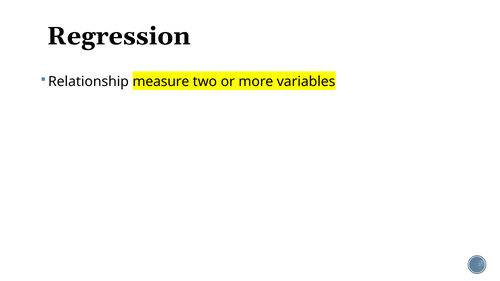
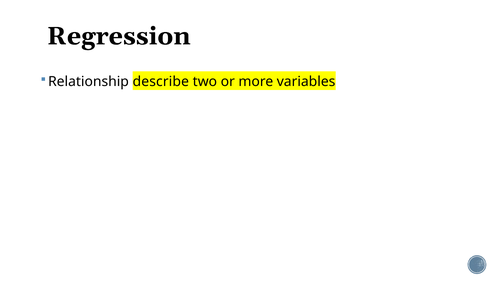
measure: measure -> describe
